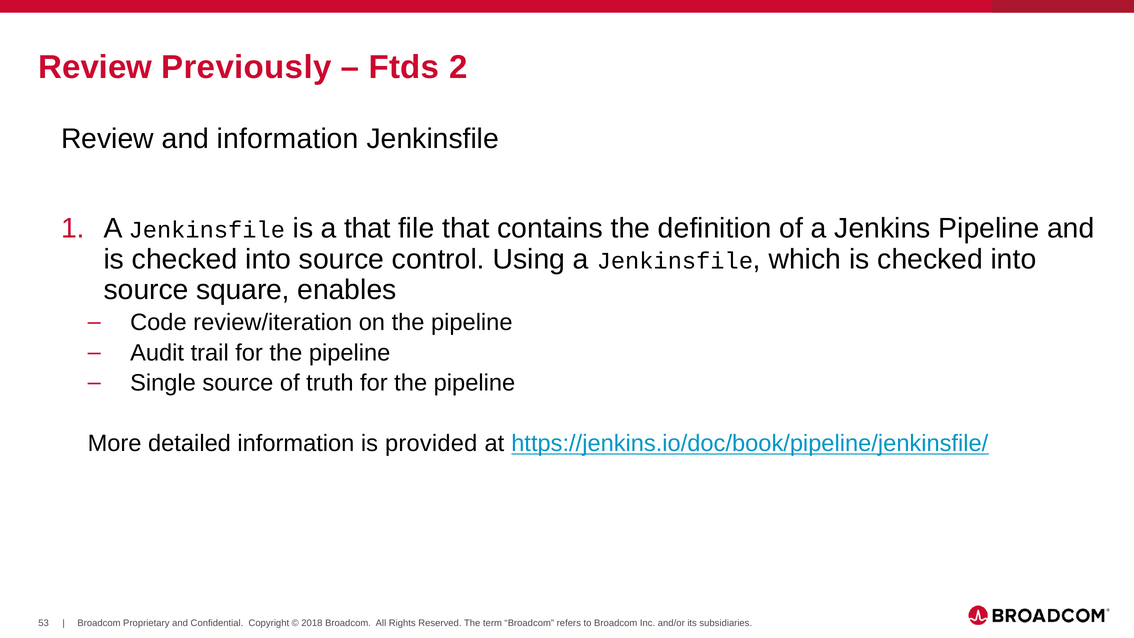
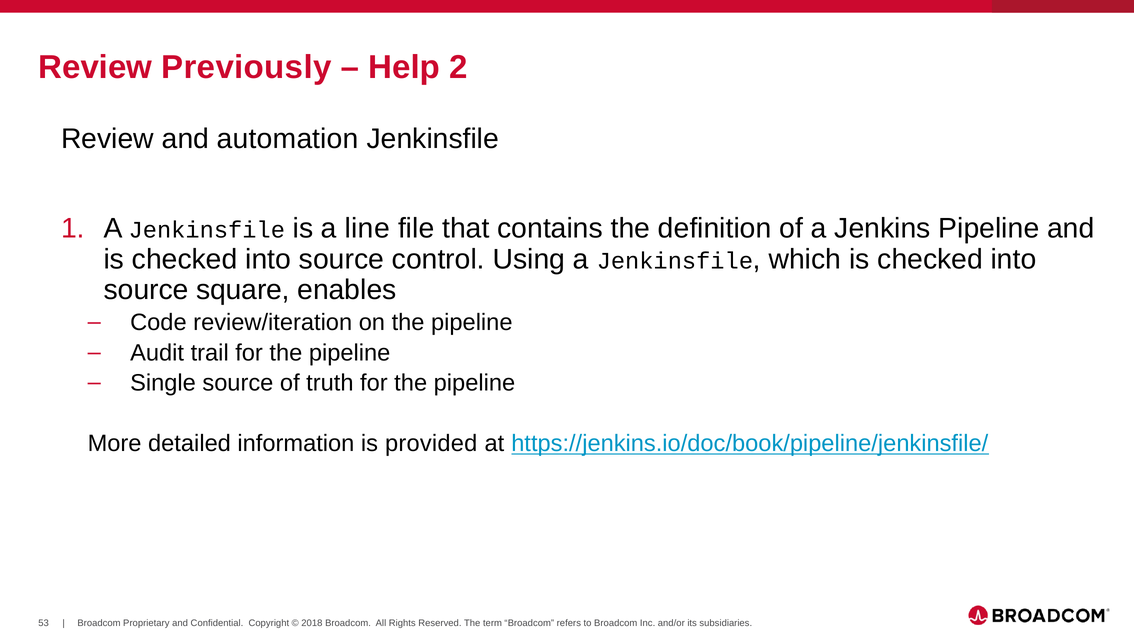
Ftds: Ftds -> Help
and information: information -> automation
a that: that -> line
